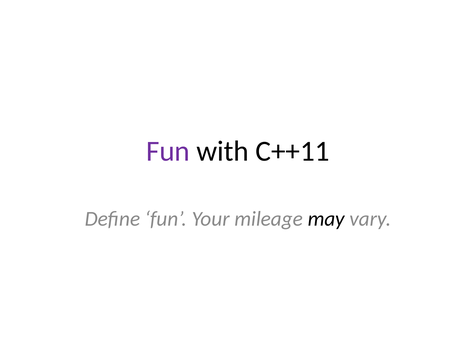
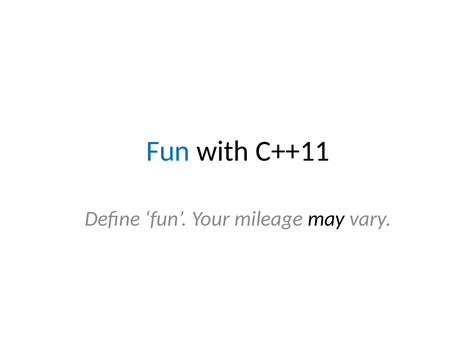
Fun at (168, 151) colour: purple -> blue
